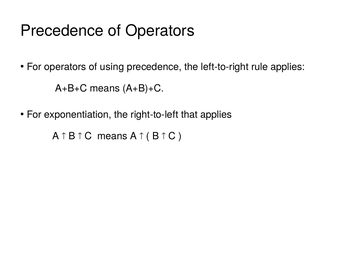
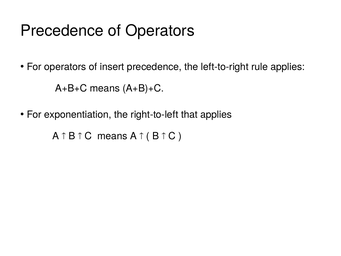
using: using -> insert
